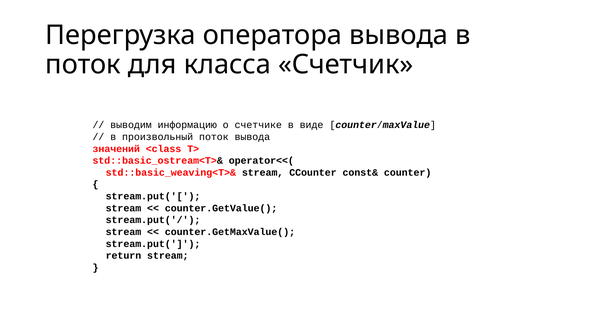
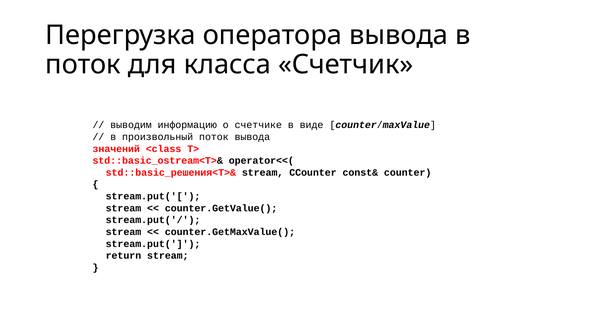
std::basic_weaving<T>&: std::basic_weaving<T>& -> std::basic_решения<T>&
